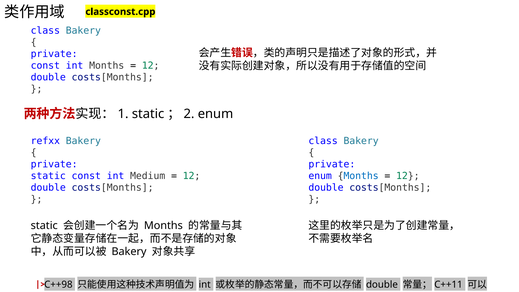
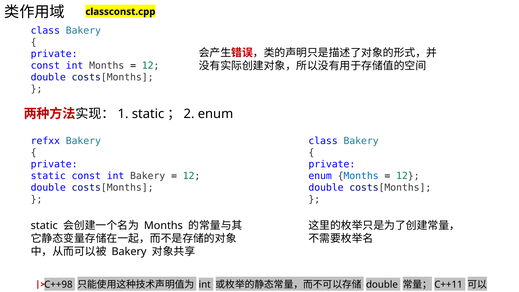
int Medium: Medium -> Bakery
